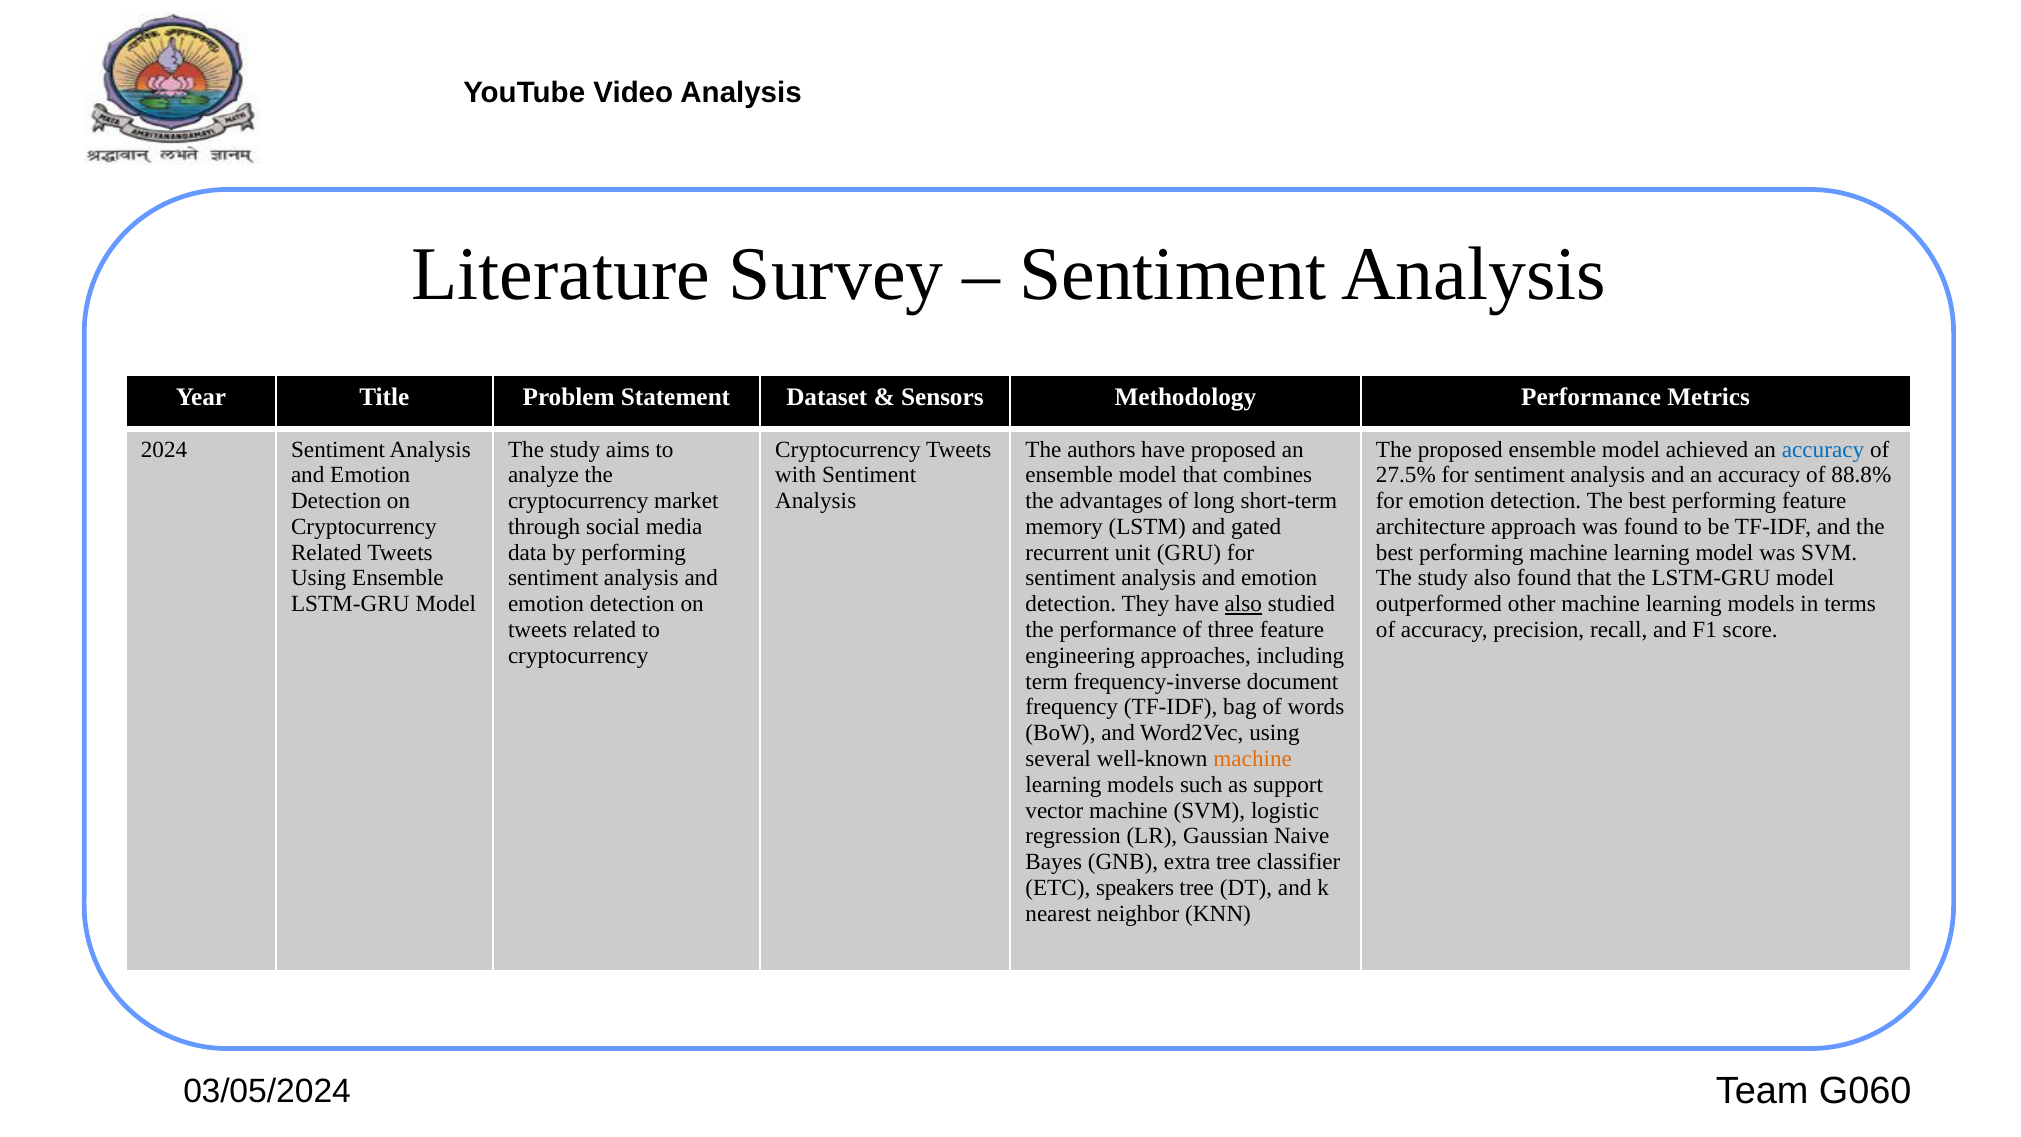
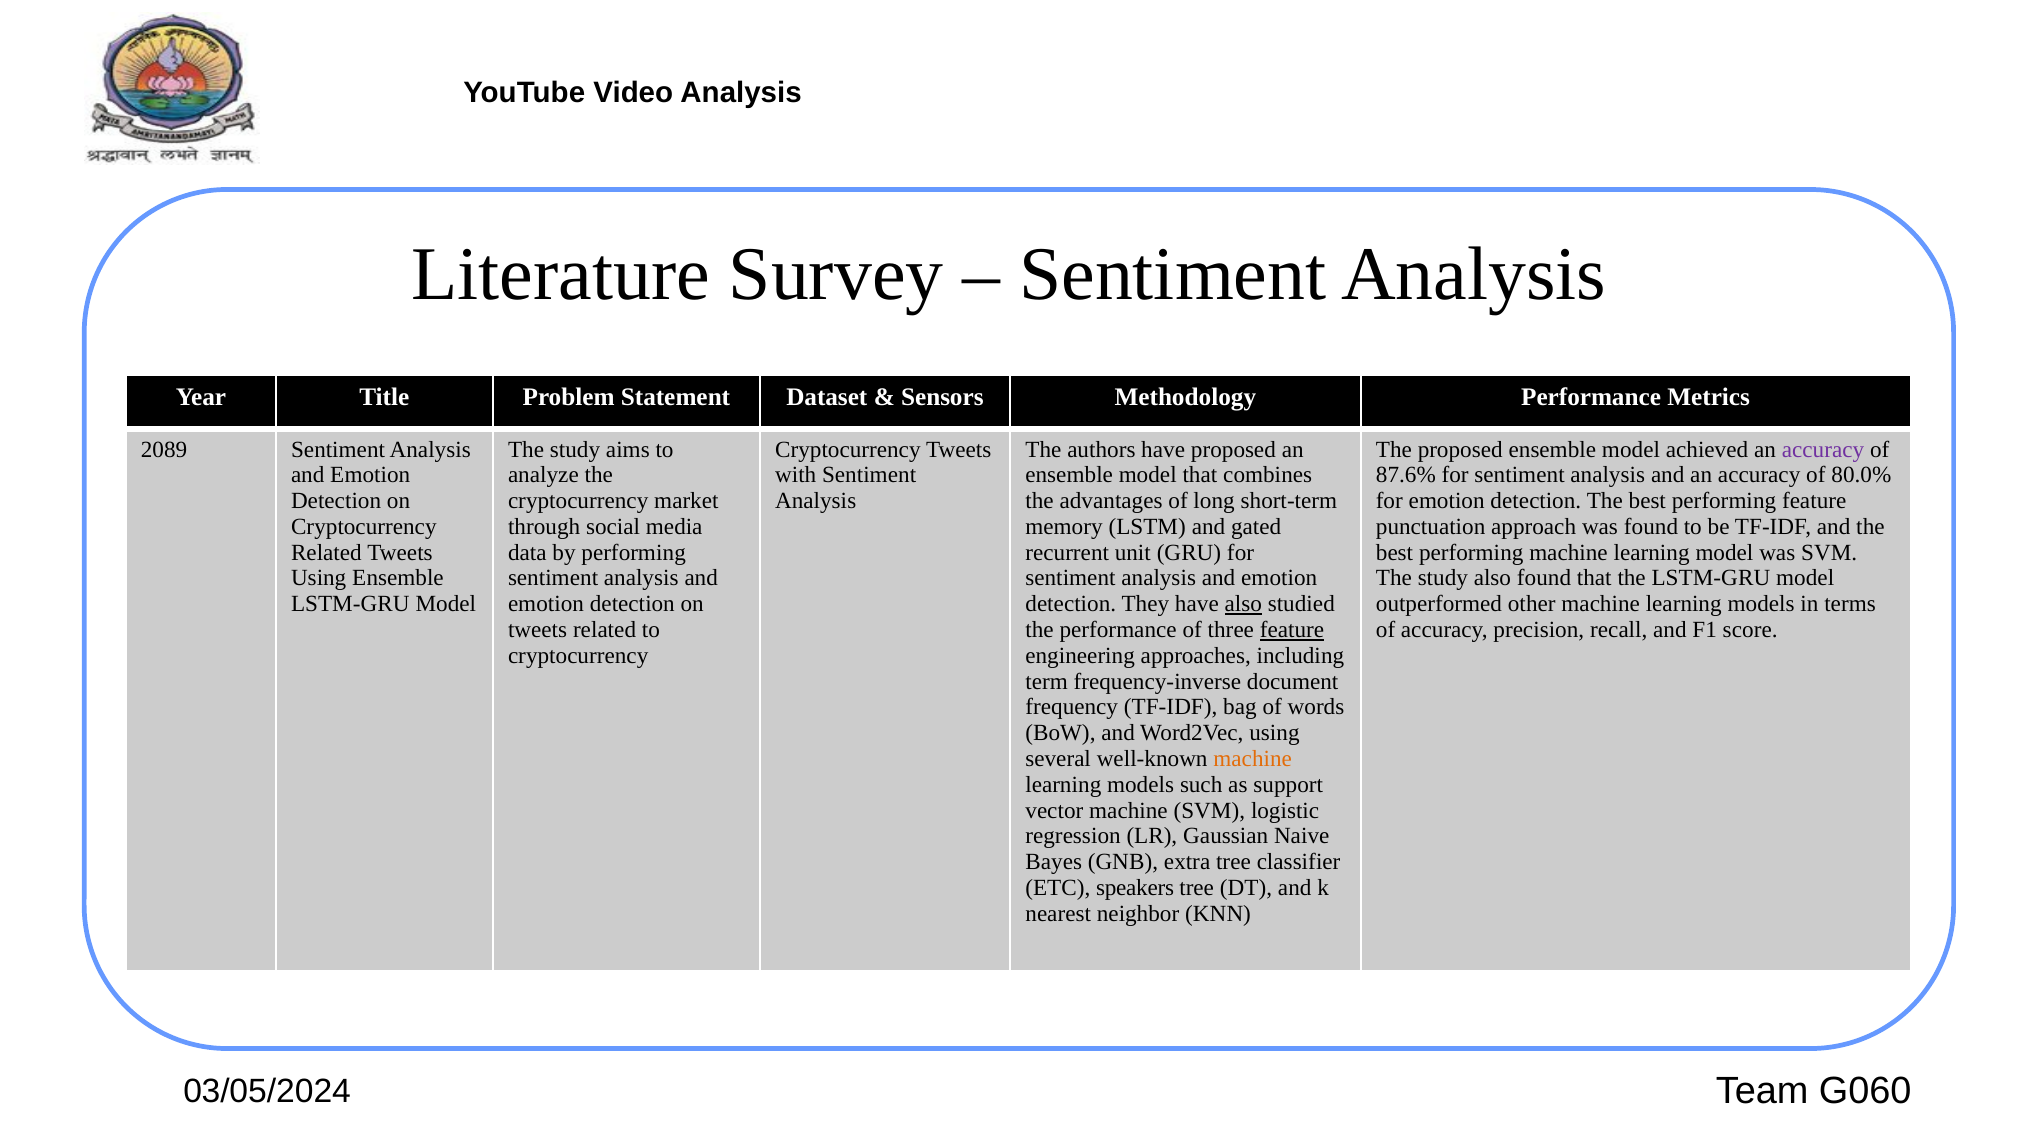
2024: 2024 -> 2089
accuracy at (1823, 449) colour: blue -> purple
27.5%: 27.5% -> 87.6%
88.8%: 88.8% -> 80.0%
architecture: architecture -> punctuation
feature at (1292, 630) underline: none -> present
